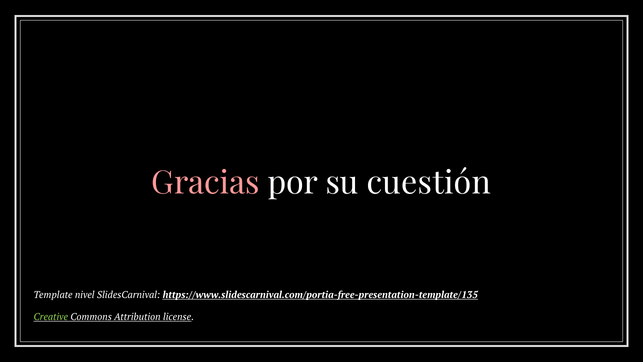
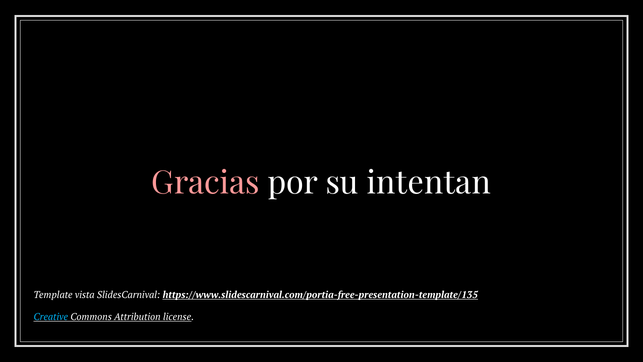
cuestión: cuestión -> intentan
nivel: nivel -> vista
Creative colour: light green -> light blue
